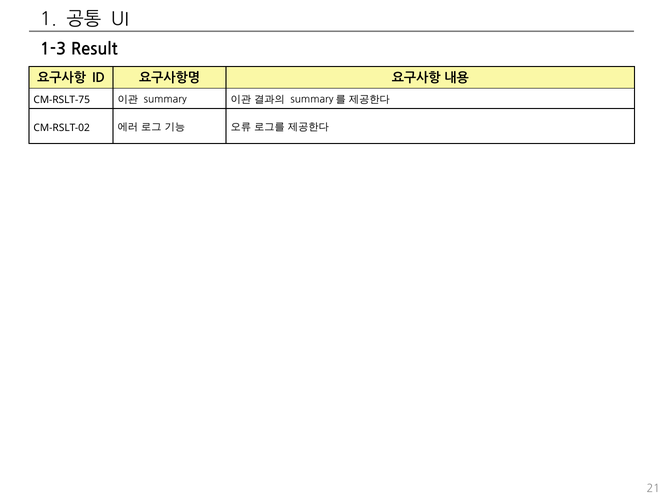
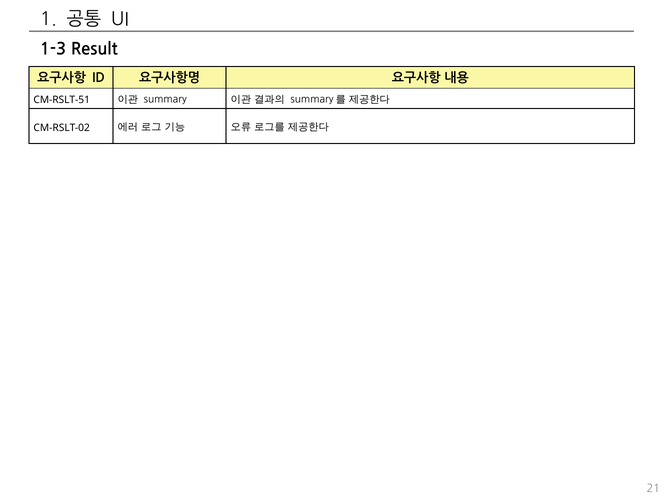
CM-RSLT-75: CM-RSLT-75 -> CM-RSLT-51
